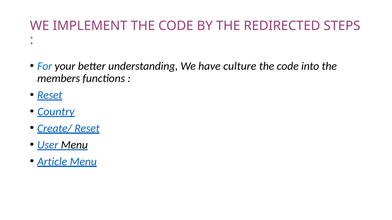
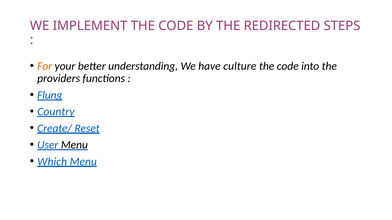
For colour: blue -> orange
members: members -> providers
Reset at (50, 95): Reset -> Flung
Article: Article -> Which
